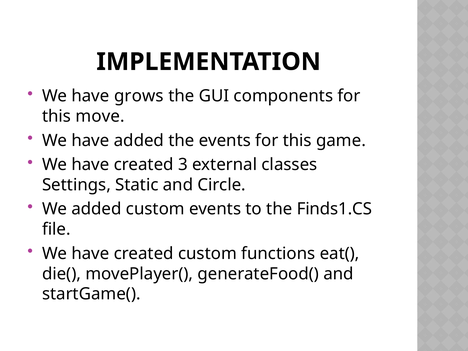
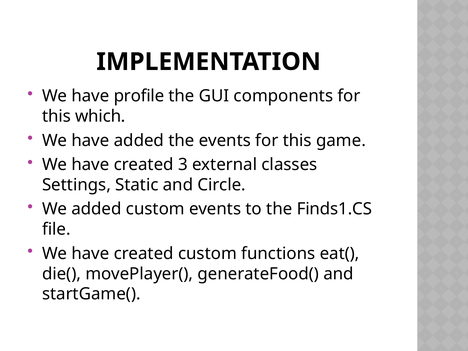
grows: grows -> profile
move: move -> which
